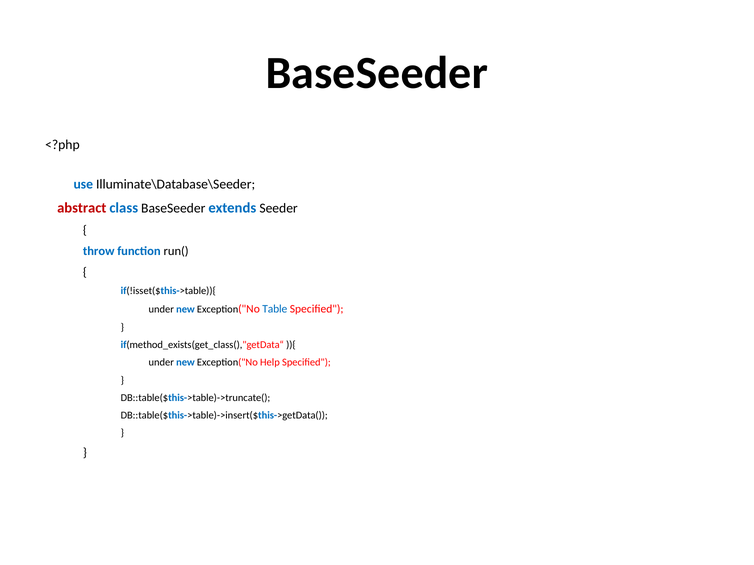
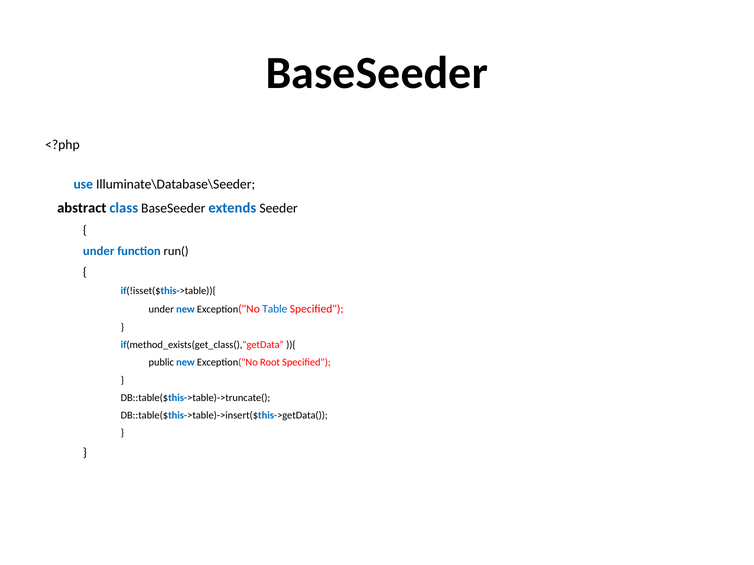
abstract colour: red -> black
throw at (99, 251): throw -> under
under at (161, 363): under -> public
Help: Help -> Root
